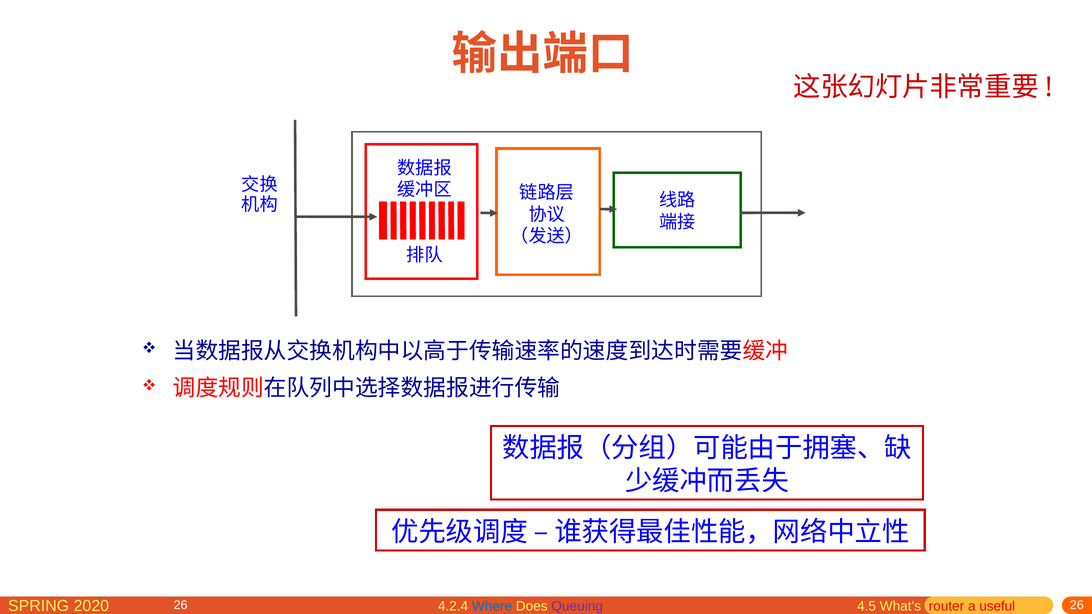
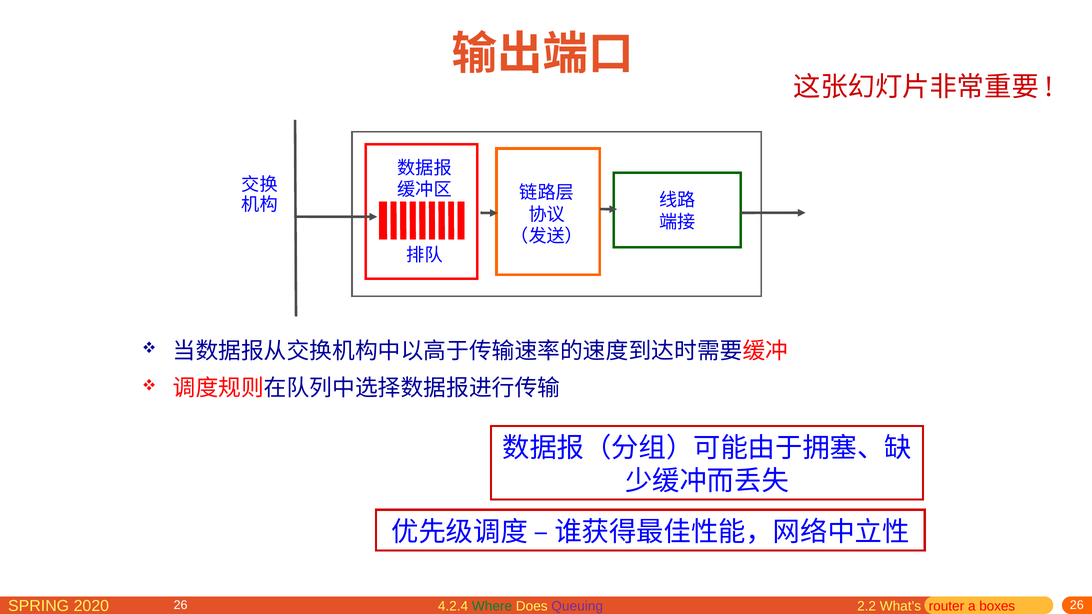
Where colour: blue -> green
4.5: 4.5 -> 2.2
useful: useful -> boxes
